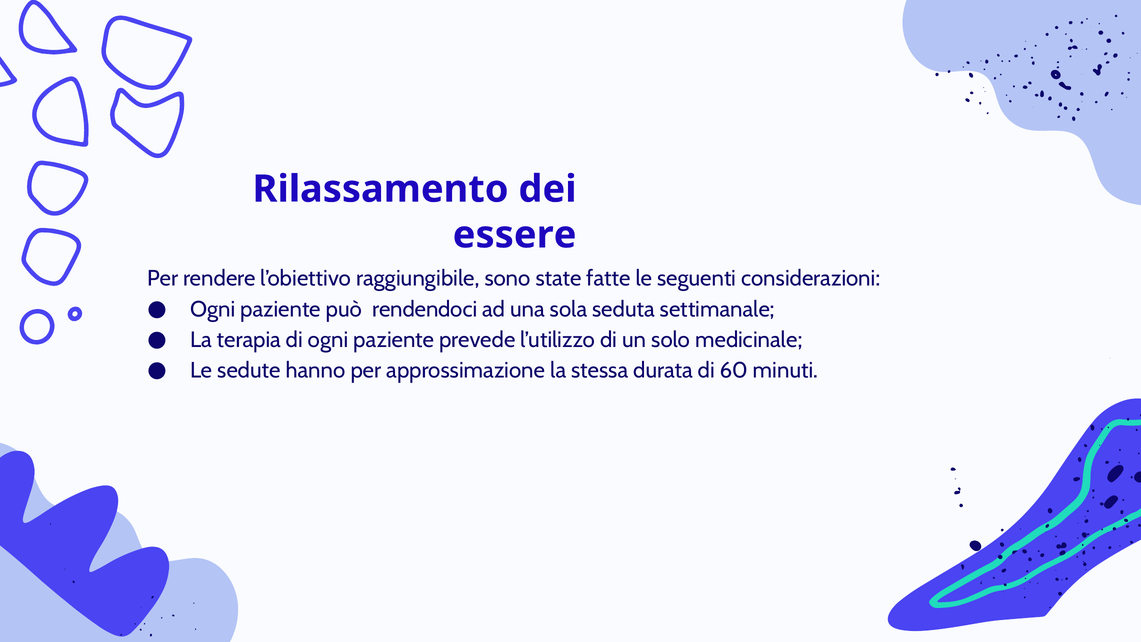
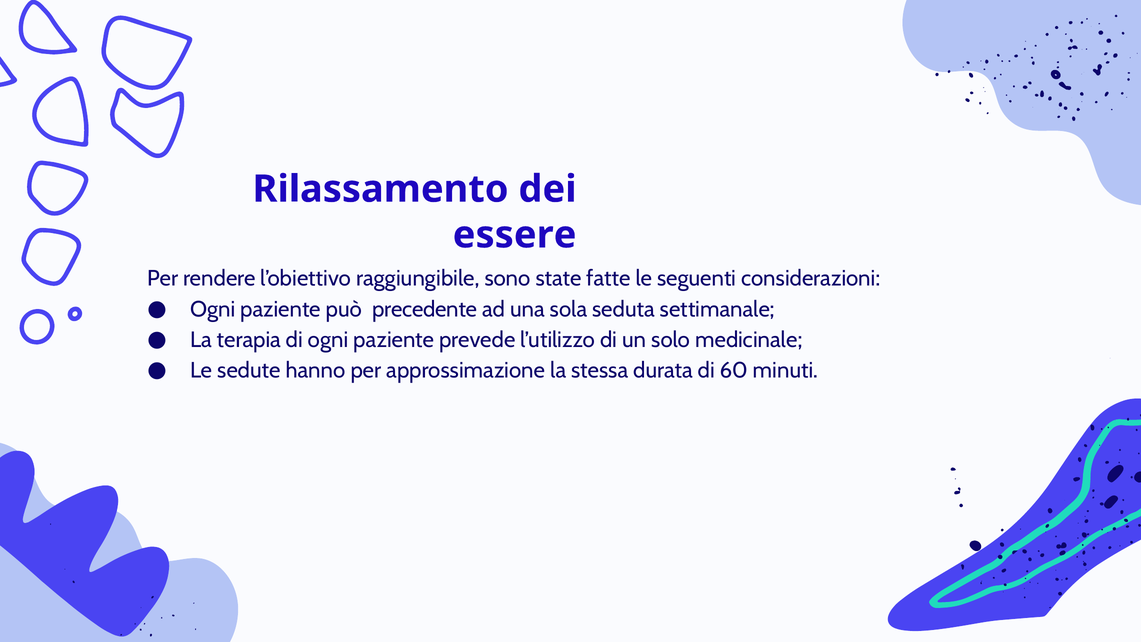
rendendoci: rendendoci -> precedente
